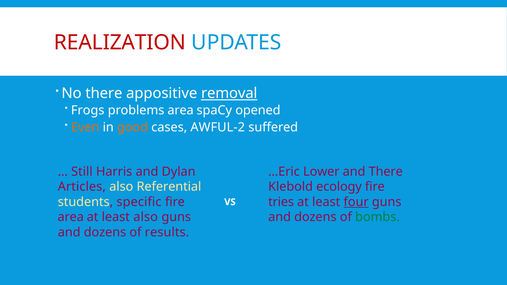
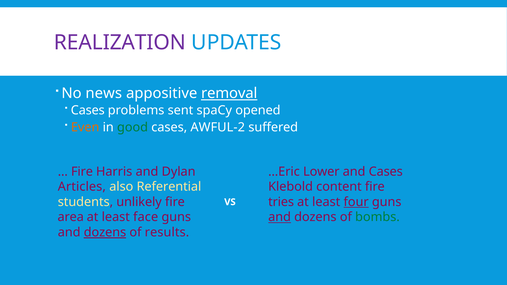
REALIZATION colour: red -> purple
No there: there -> news
Frogs at (88, 110): Frogs -> Cases
problems area: area -> sent
good colour: orange -> green
Still at (82, 172): Still -> Fire
and There: There -> Cases
ecology: ecology -> content
specific: specific -> unlikely
least also: also -> face
and at (280, 217) underline: none -> present
dozens at (105, 232) underline: none -> present
